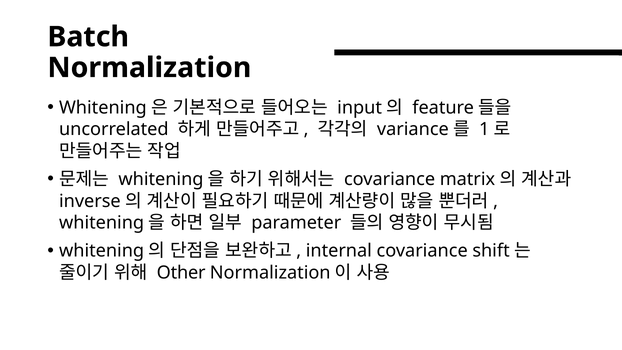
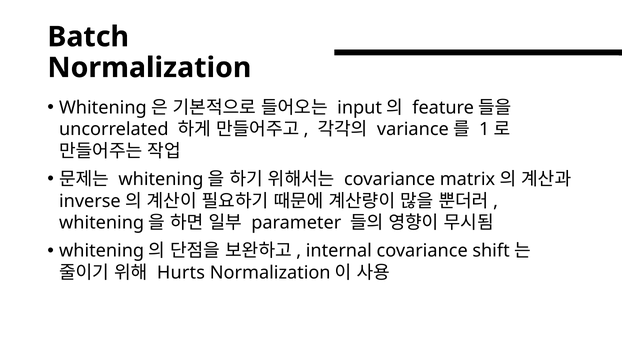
Other: Other -> Hurts
